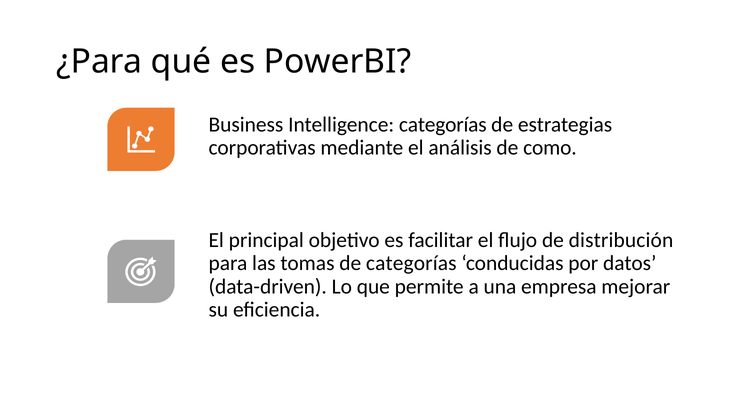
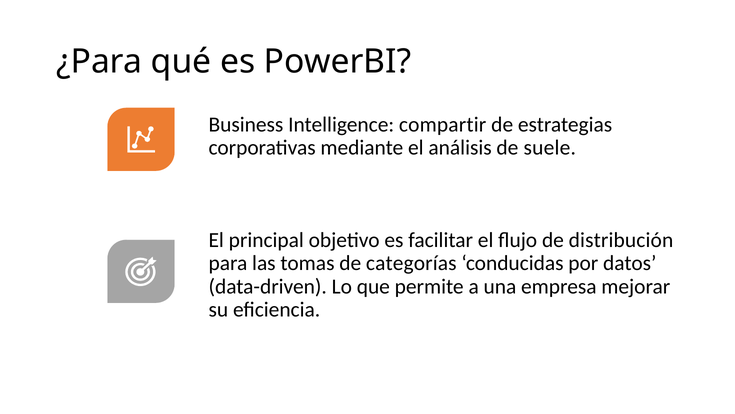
Intelligence categorías: categorías -> compartir
como: como -> suele
